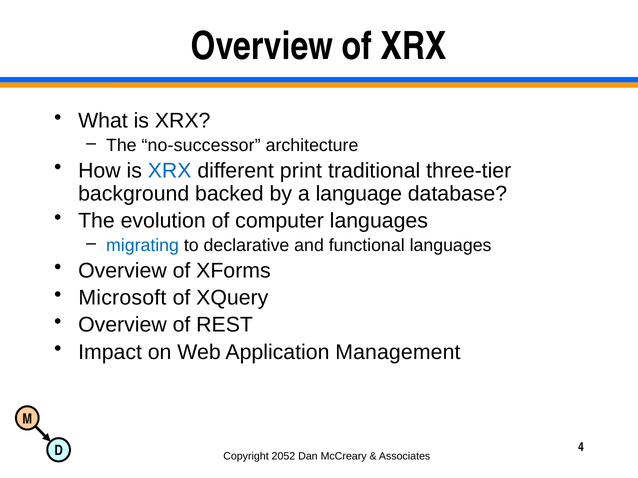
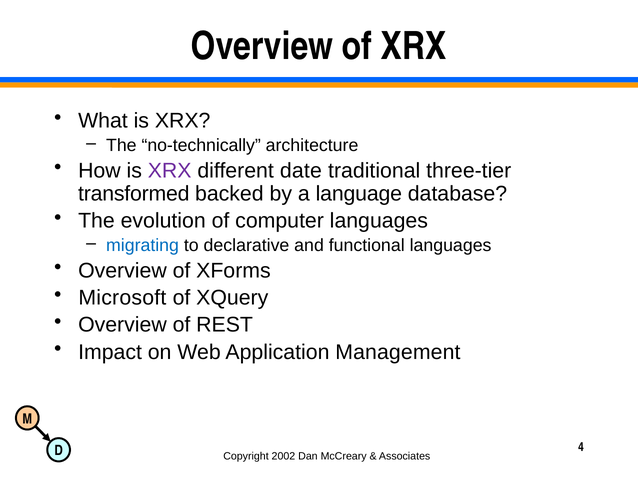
no-successor: no-successor -> no-technically
XRX at (170, 171) colour: blue -> purple
print: print -> date
background: background -> transformed
2052: 2052 -> 2002
